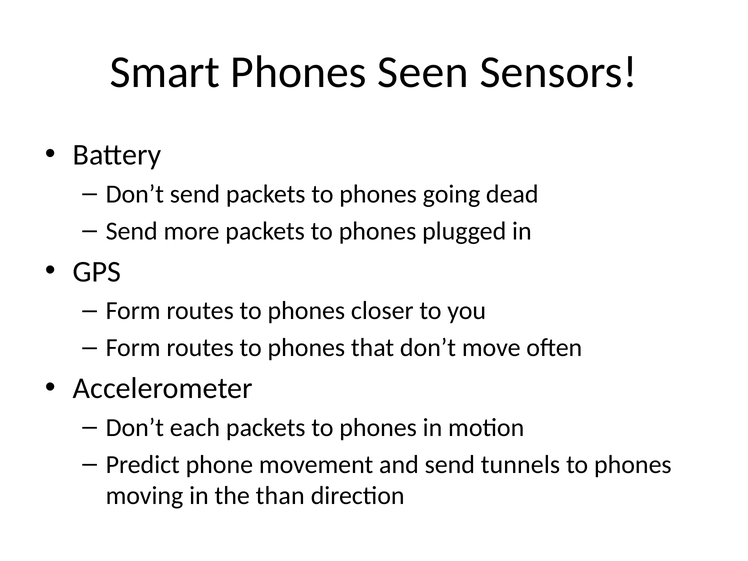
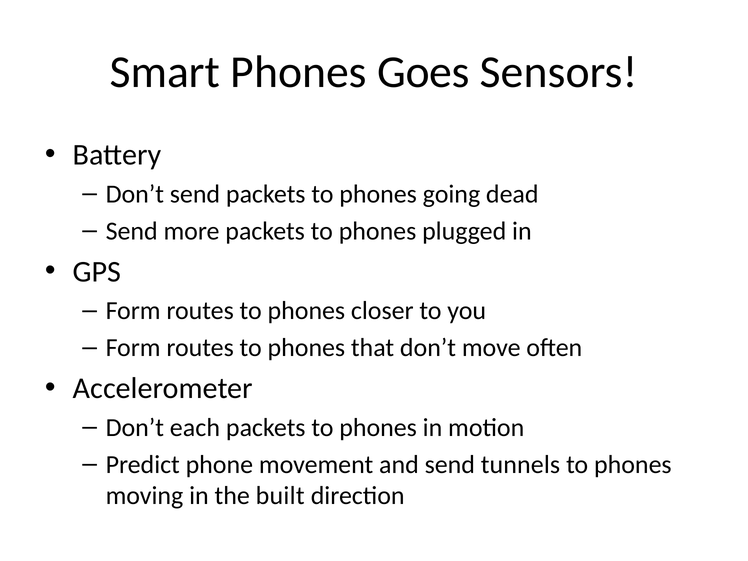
Seen: Seen -> Goes
than: than -> built
